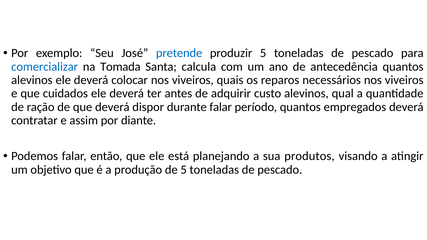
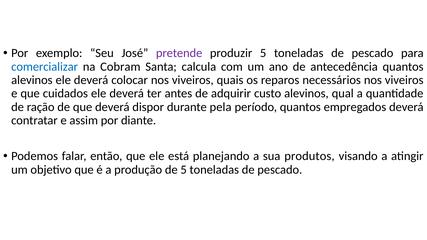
pretende colour: blue -> purple
Tomada: Tomada -> Cobram
durante falar: falar -> pela
